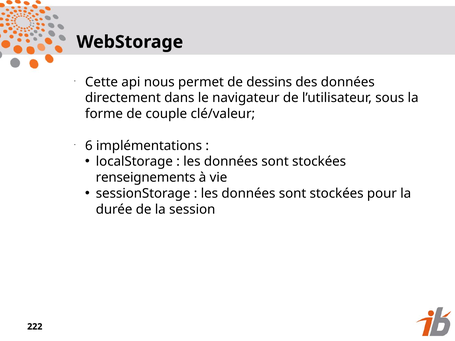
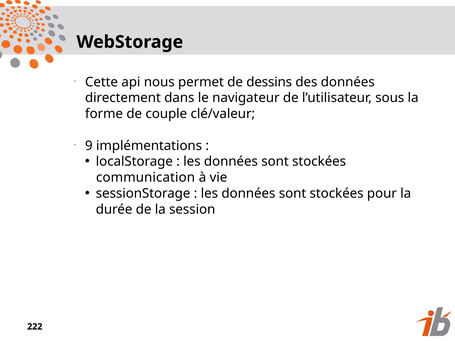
6: 6 -> 9
renseignements: renseignements -> communication
